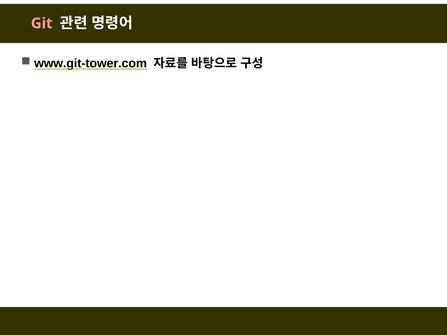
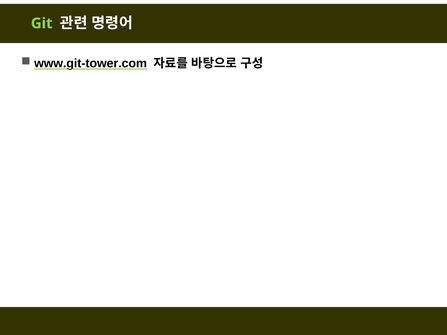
Git colour: pink -> light green
